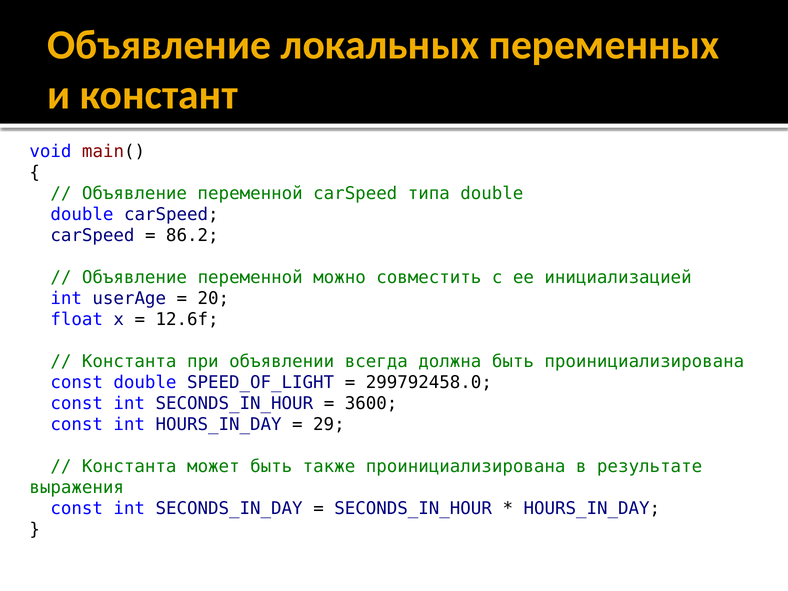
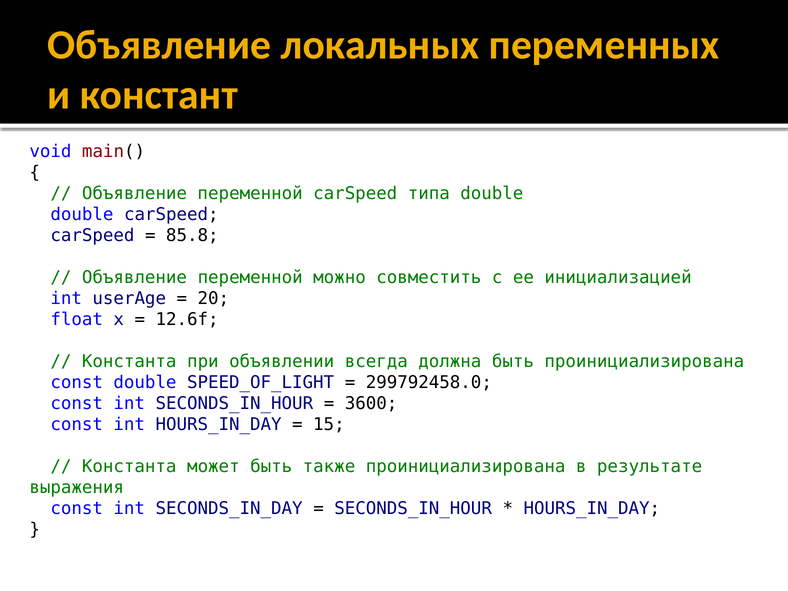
86.2: 86.2 -> 85.8
29: 29 -> 15
